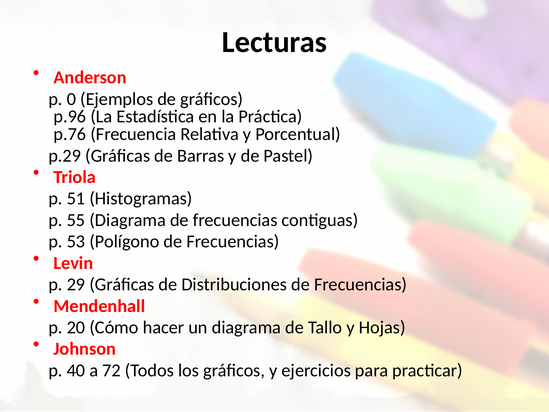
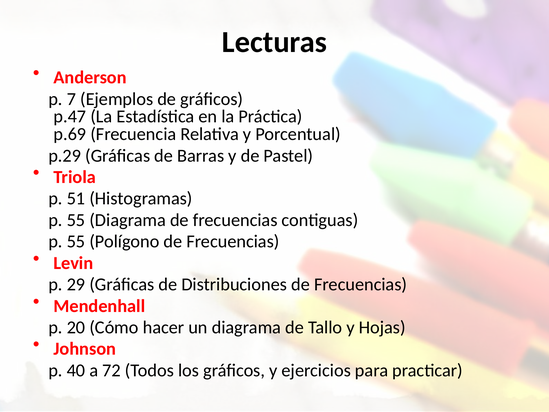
0: 0 -> 7
p.96: p.96 -> p.47
p.76: p.76 -> p.69
53 at (76, 241): 53 -> 55
